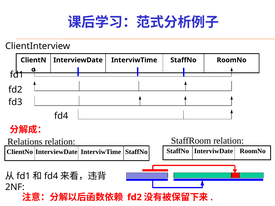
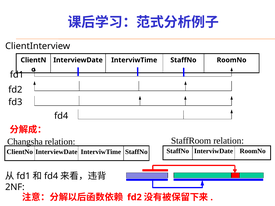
Relations: Relations -> Changsha
